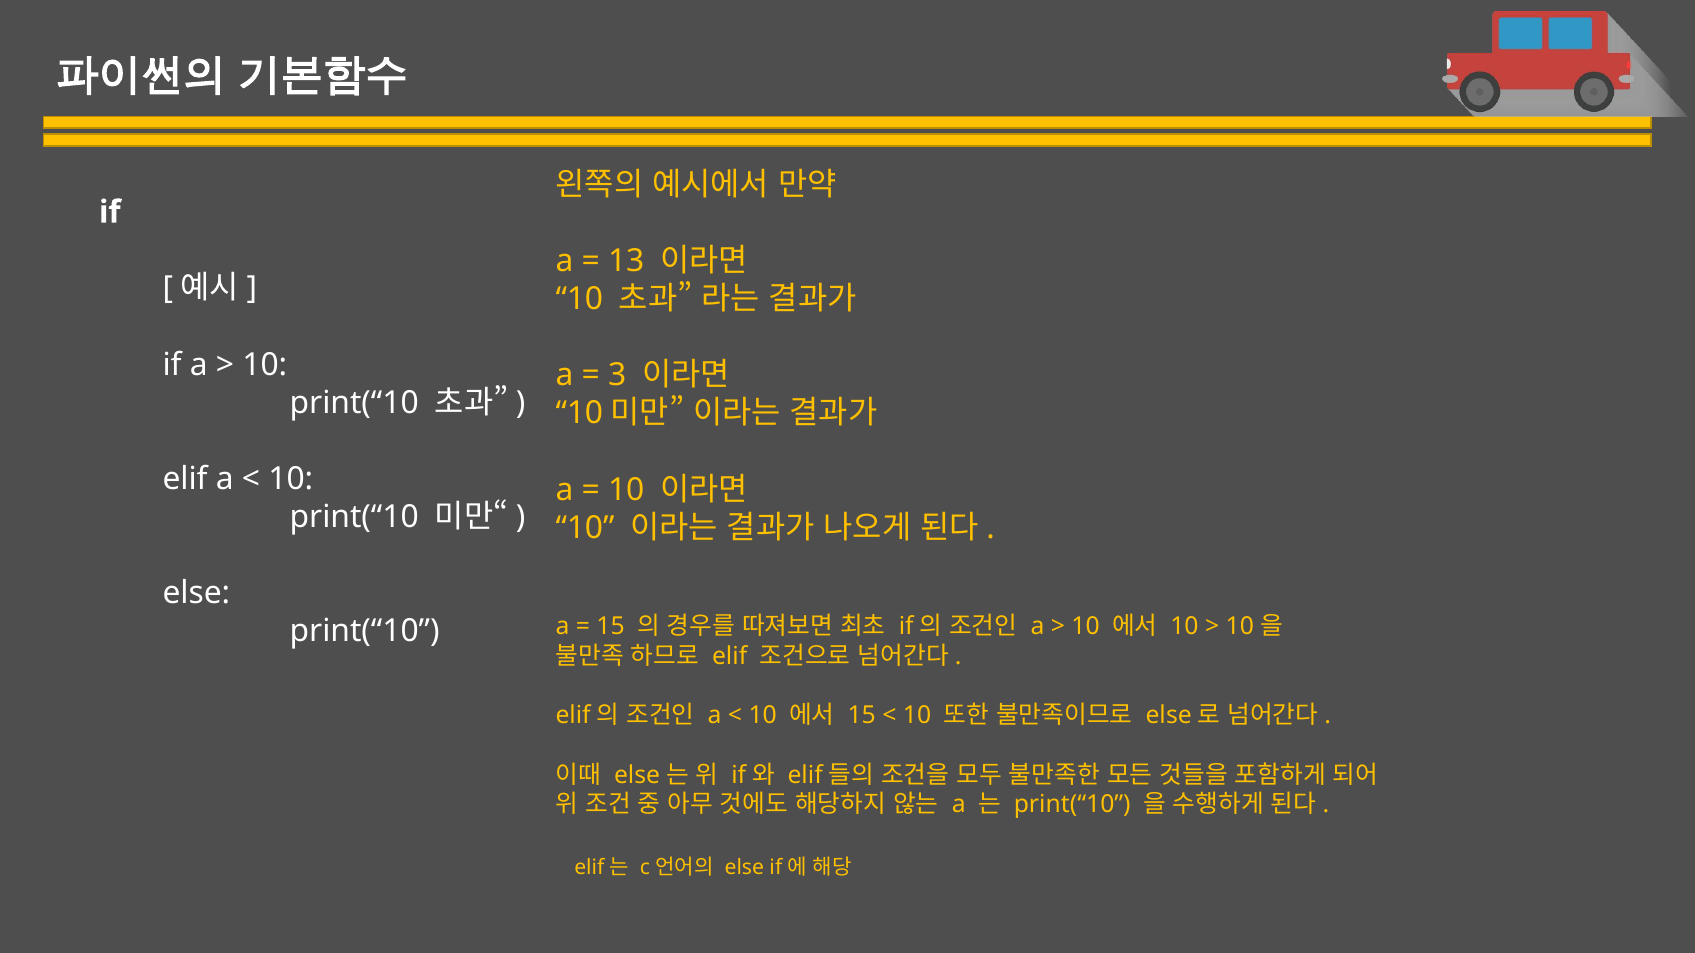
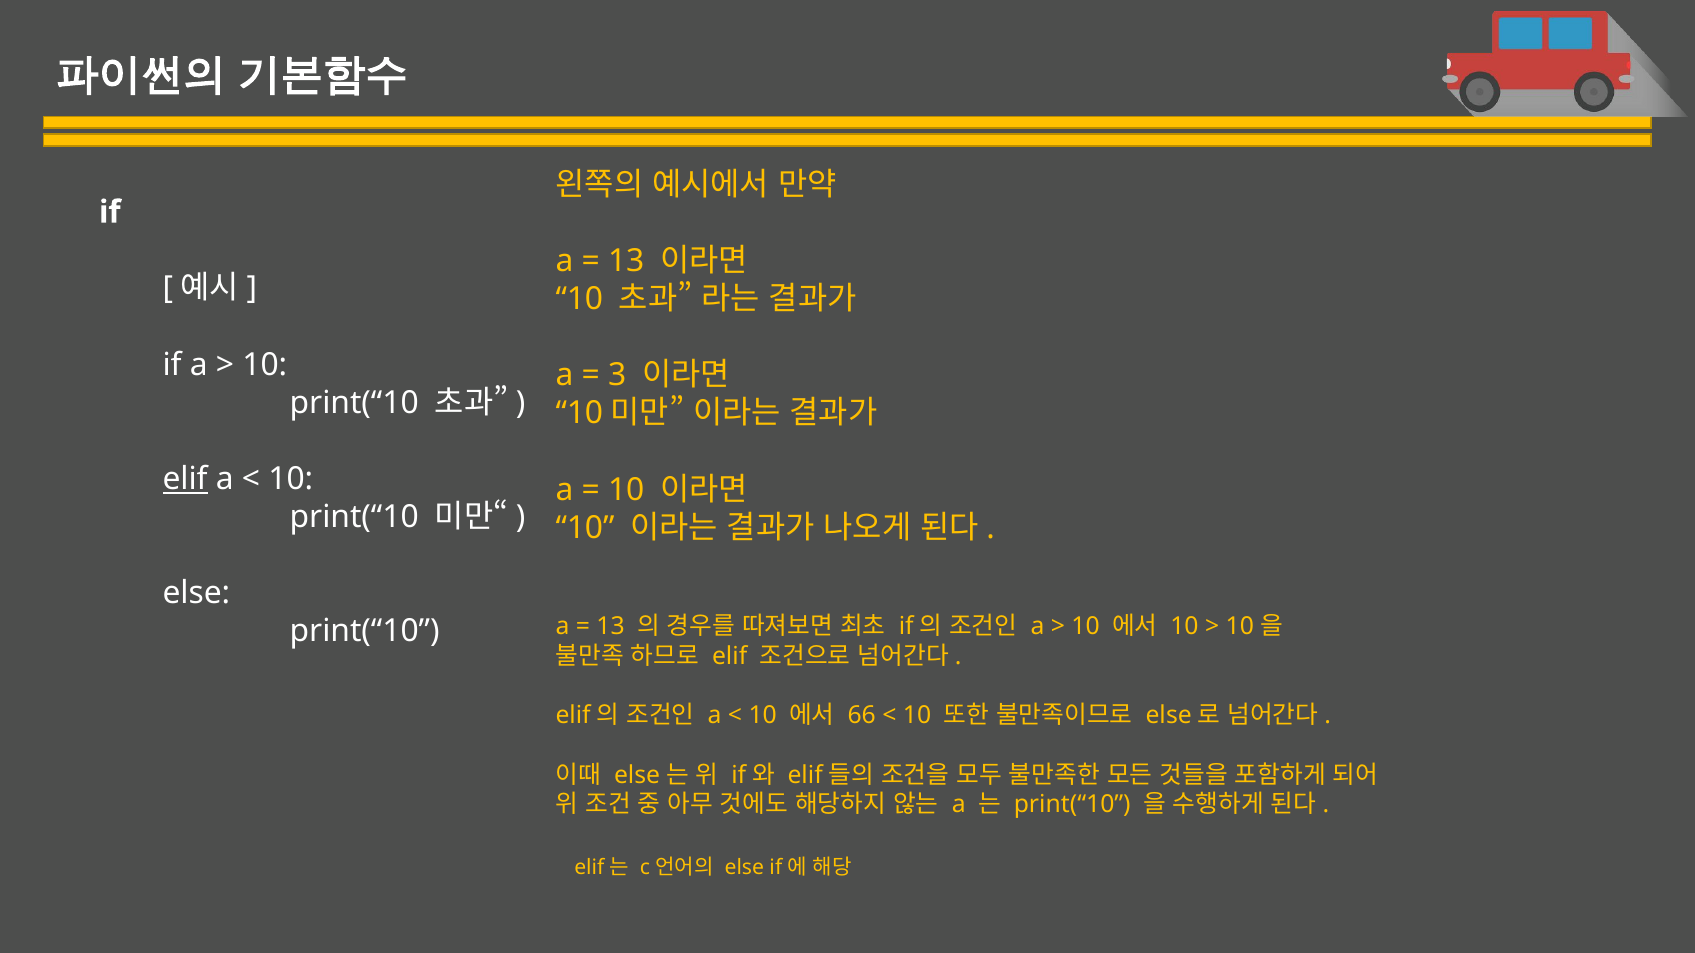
elif at (185, 479) underline: none -> present
15 at (611, 627): 15 -> 13
15 at (862, 716): 15 -> 66
